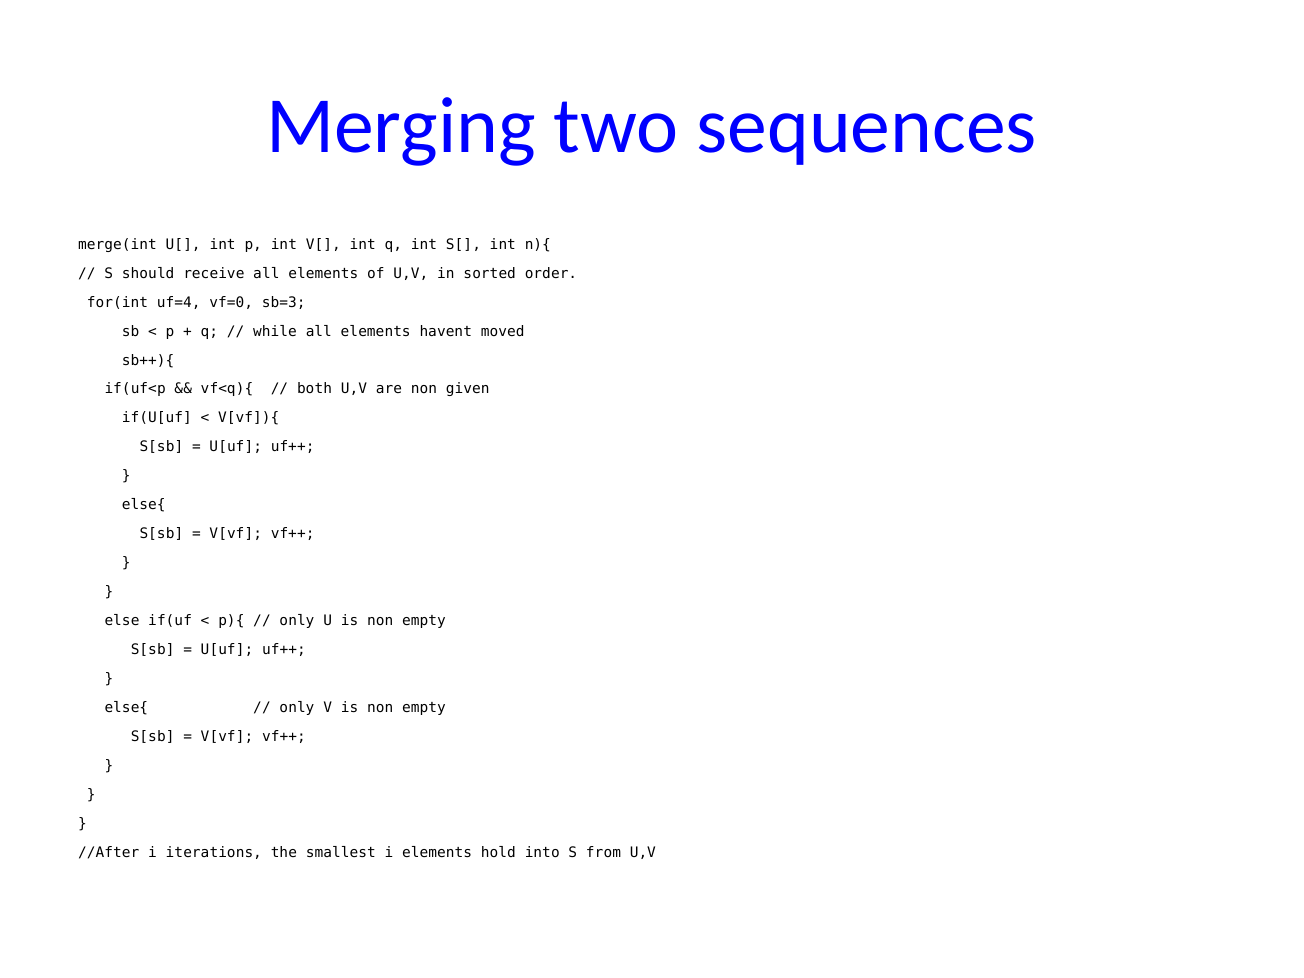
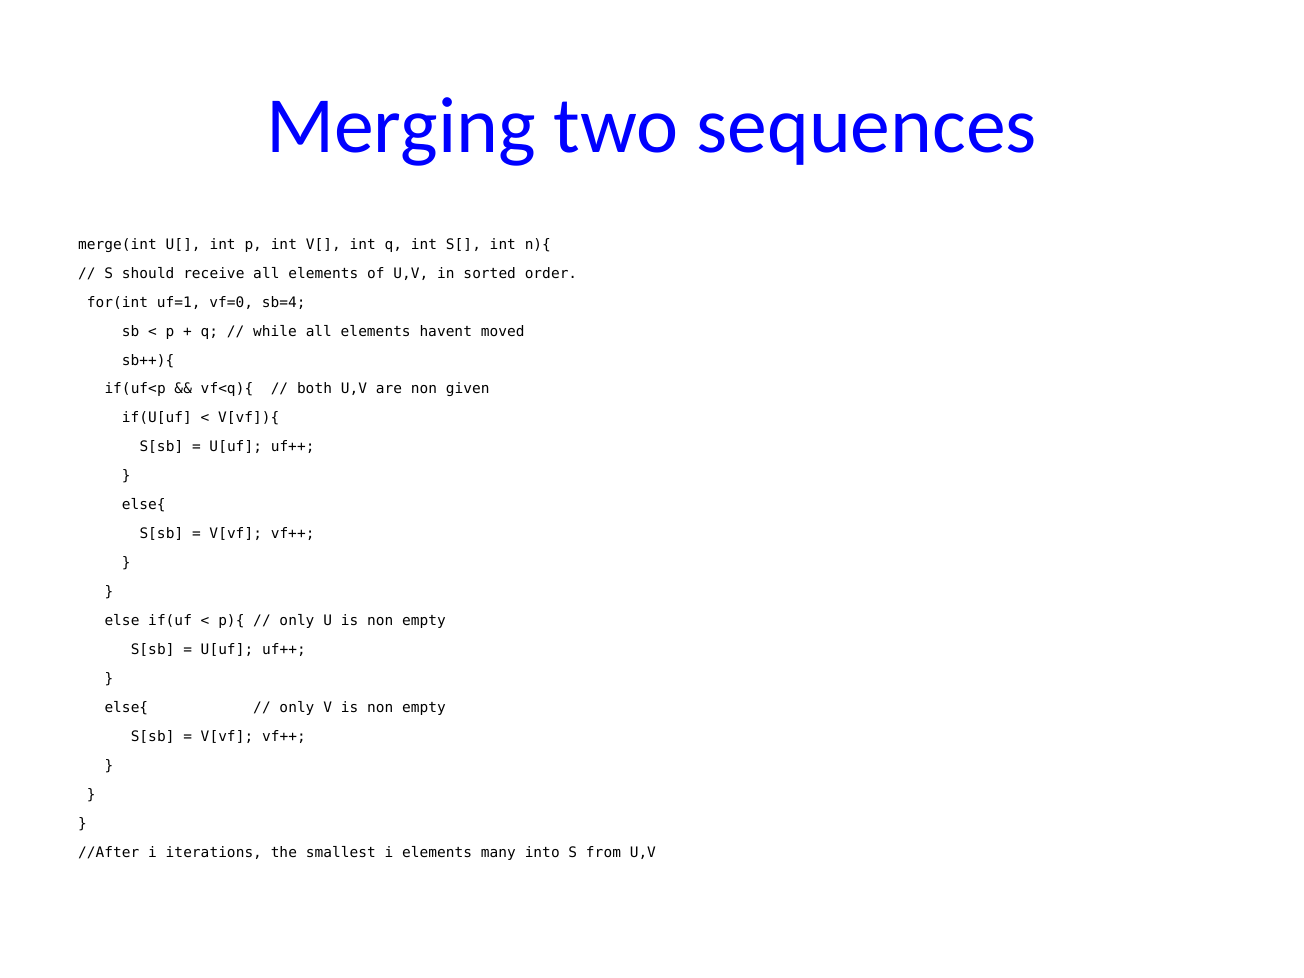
uf=4: uf=4 -> uf=1
sb=3: sb=3 -> sb=4
hold: hold -> many
